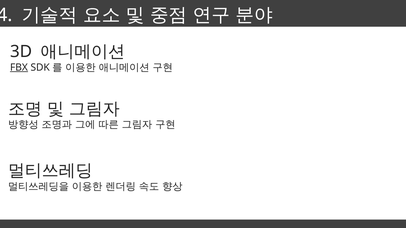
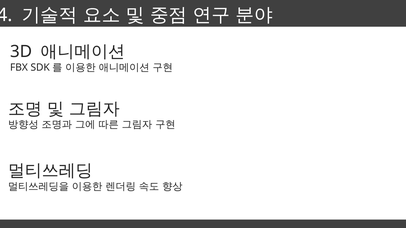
FBX underline: present -> none
